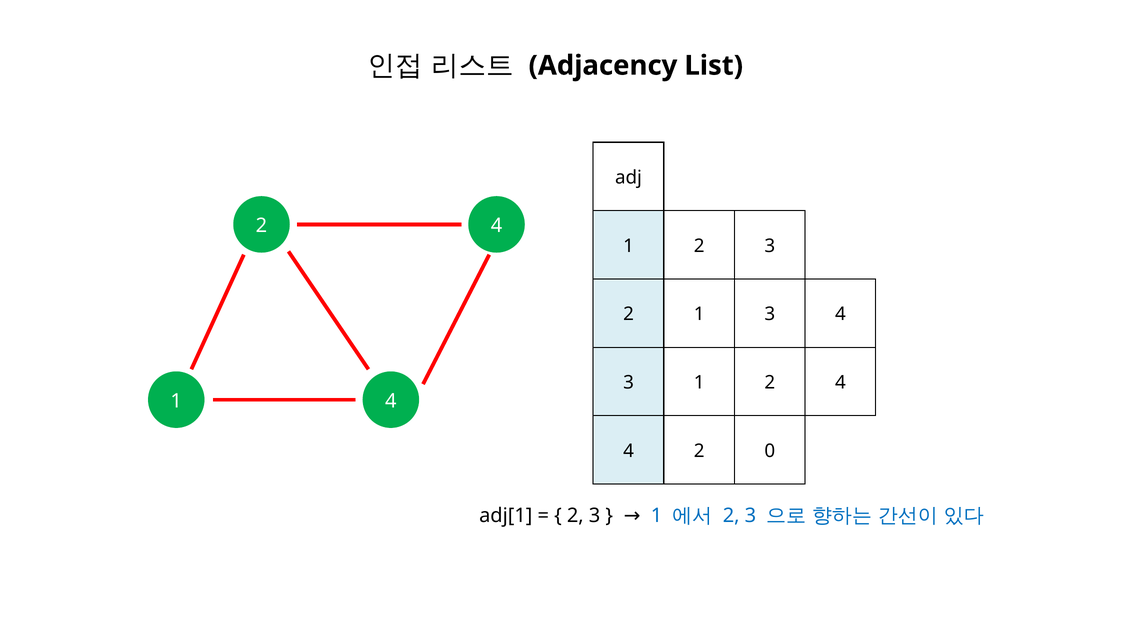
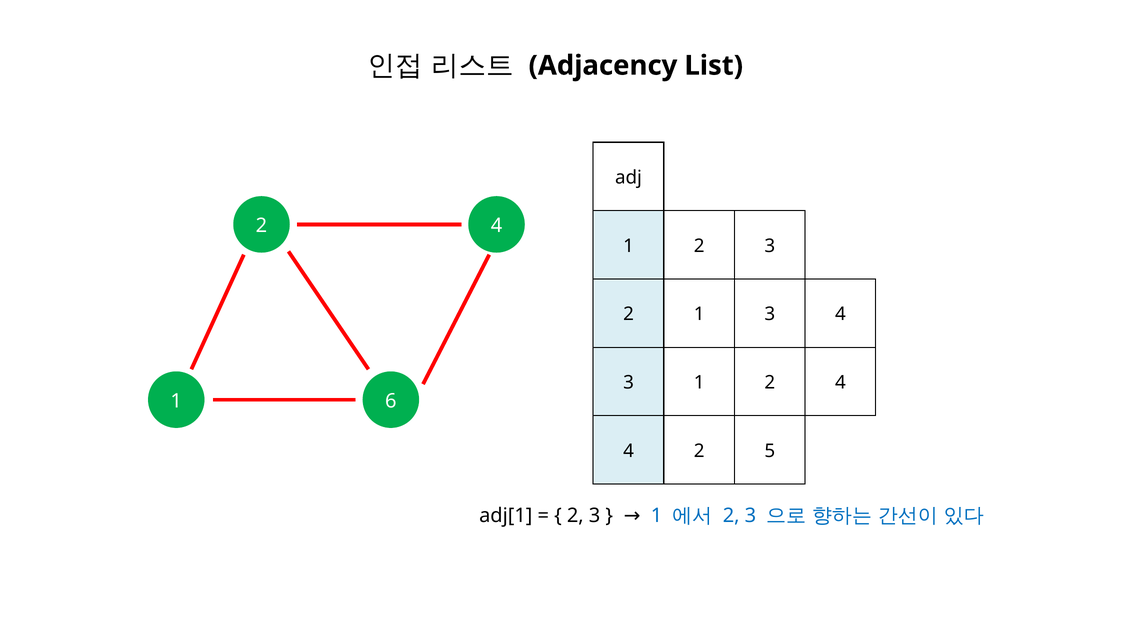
1 4: 4 -> 6
0: 0 -> 5
